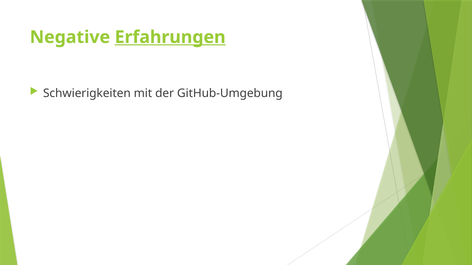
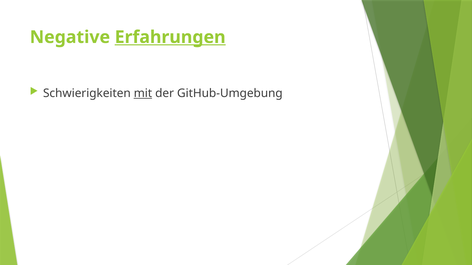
mit underline: none -> present
